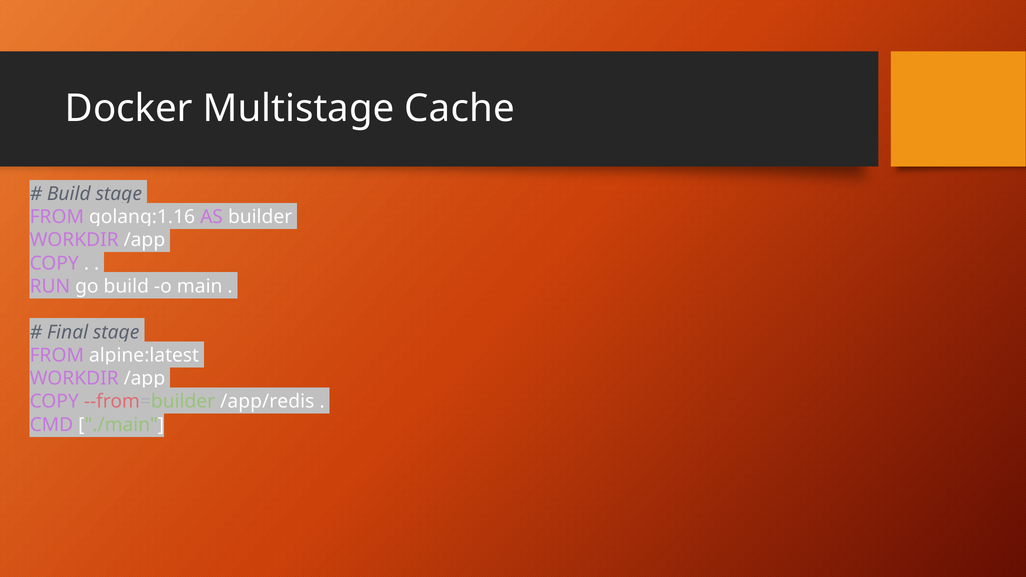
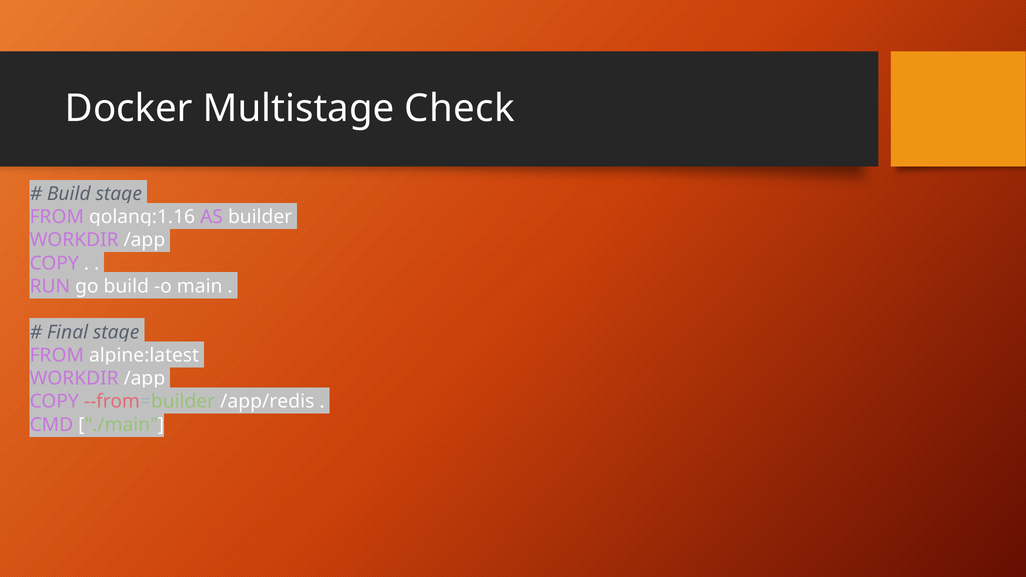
Cache: Cache -> Check
